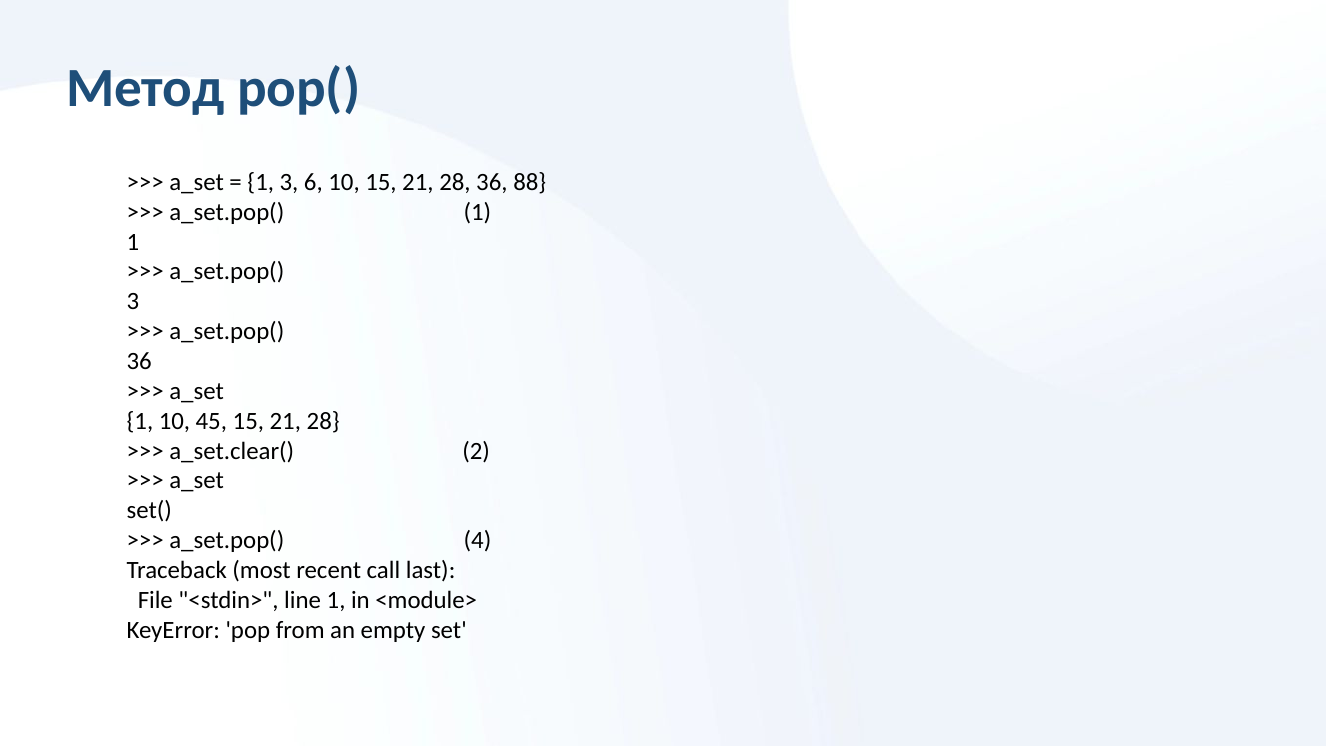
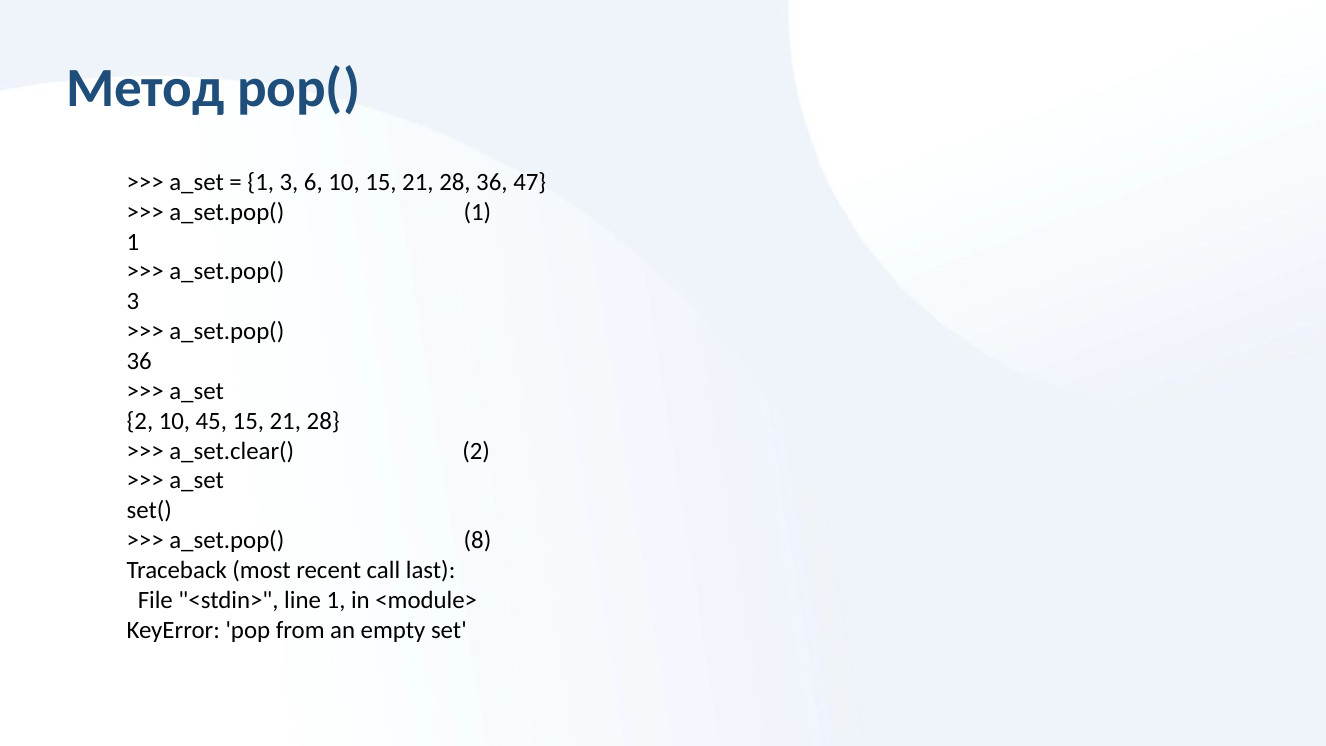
88: 88 -> 47
1 at (140, 421): 1 -> 2
4: 4 -> 8
